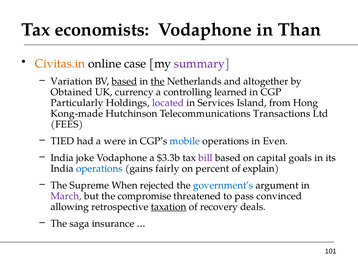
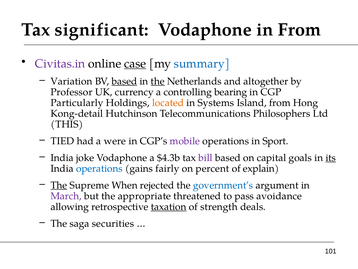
economists: economists -> significant
in Than: Than -> From
Civitas.in colour: orange -> purple
case underline: none -> present
summary colour: purple -> blue
Obtained: Obtained -> Professor
learned: learned -> bearing
located colour: purple -> orange
Services: Services -> Systems
Kong-made: Kong-made -> Kong-detail
Transactions: Transactions -> Philosophers
FEES: FEES -> THIS
mobile colour: blue -> purple
Even: Even -> Sport
$3.3b: $3.3b -> $4.3b
its underline: none -> present
The at (59, 185) underline: none -> present
compromise: compromise -> appropriate
convinced: convinced -> avoidance
recovery: recovery -> strength
insurance: insurance -> securities
